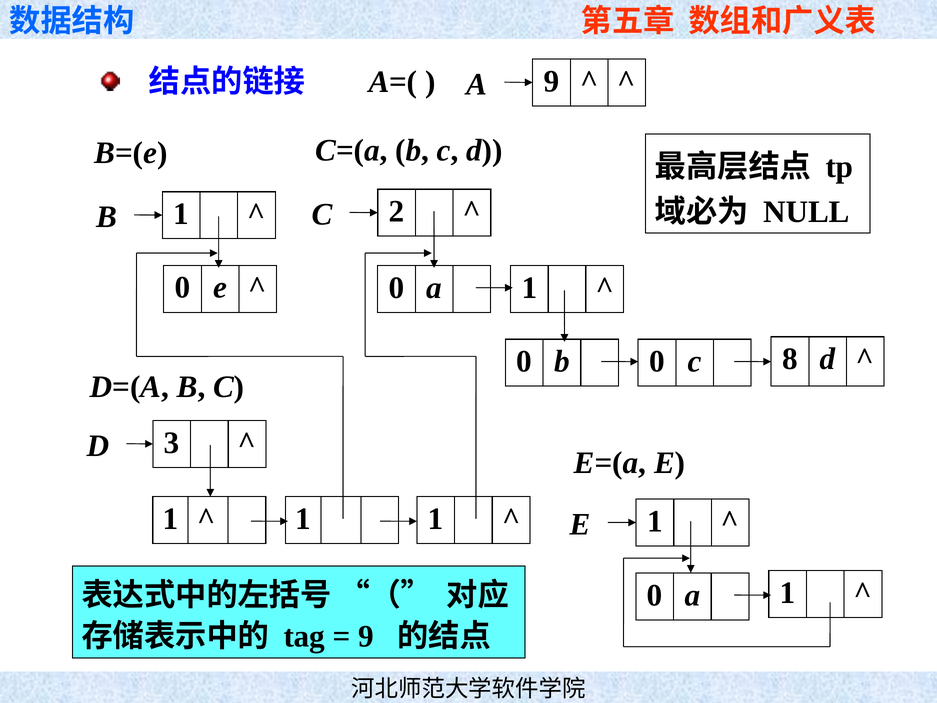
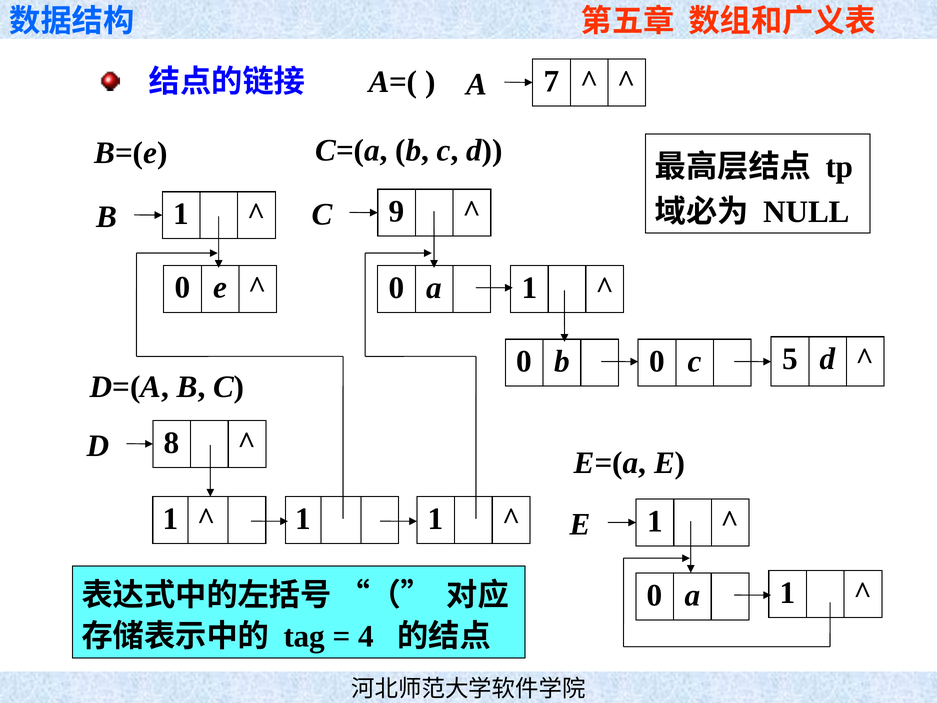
A 9: 9 -> 7
2: 2 -> 9
8: 8 -> 5
3: 3 -> 8
9 at (366, 636): 9 -> 4
